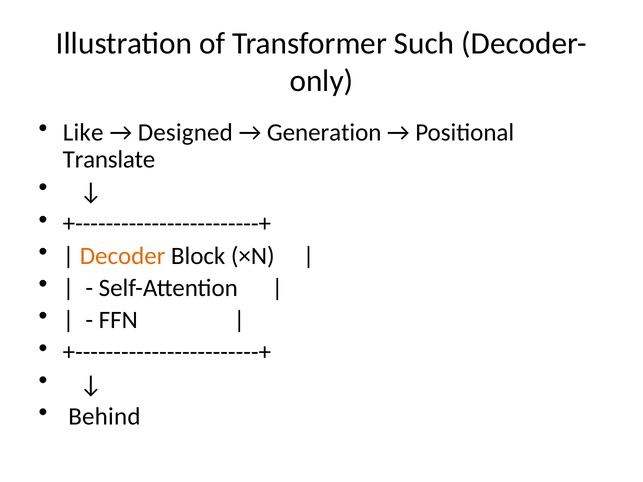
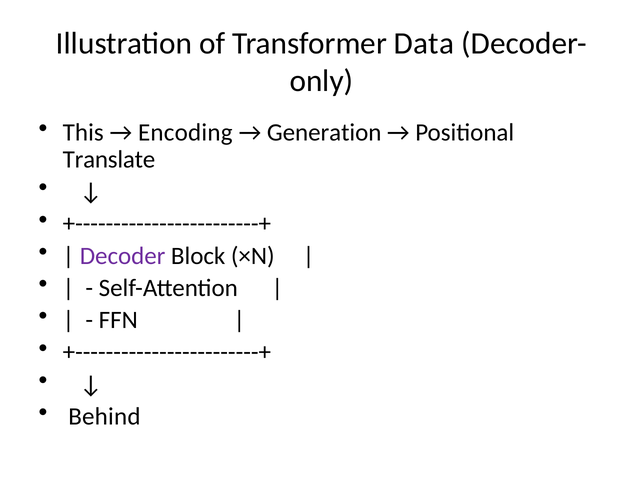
Such: Such -> Data
Like: Like -> This
Designed: Designed -> Encoding
Decoder colour: orange -> purple
